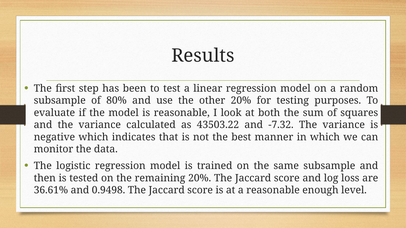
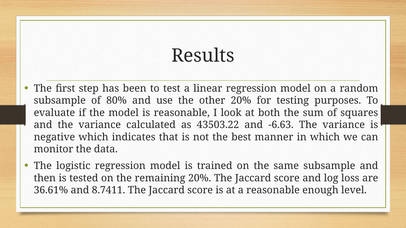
-7.32: -7.32 -> -6.63
0.9498: 0.9498 -> 8.7411
